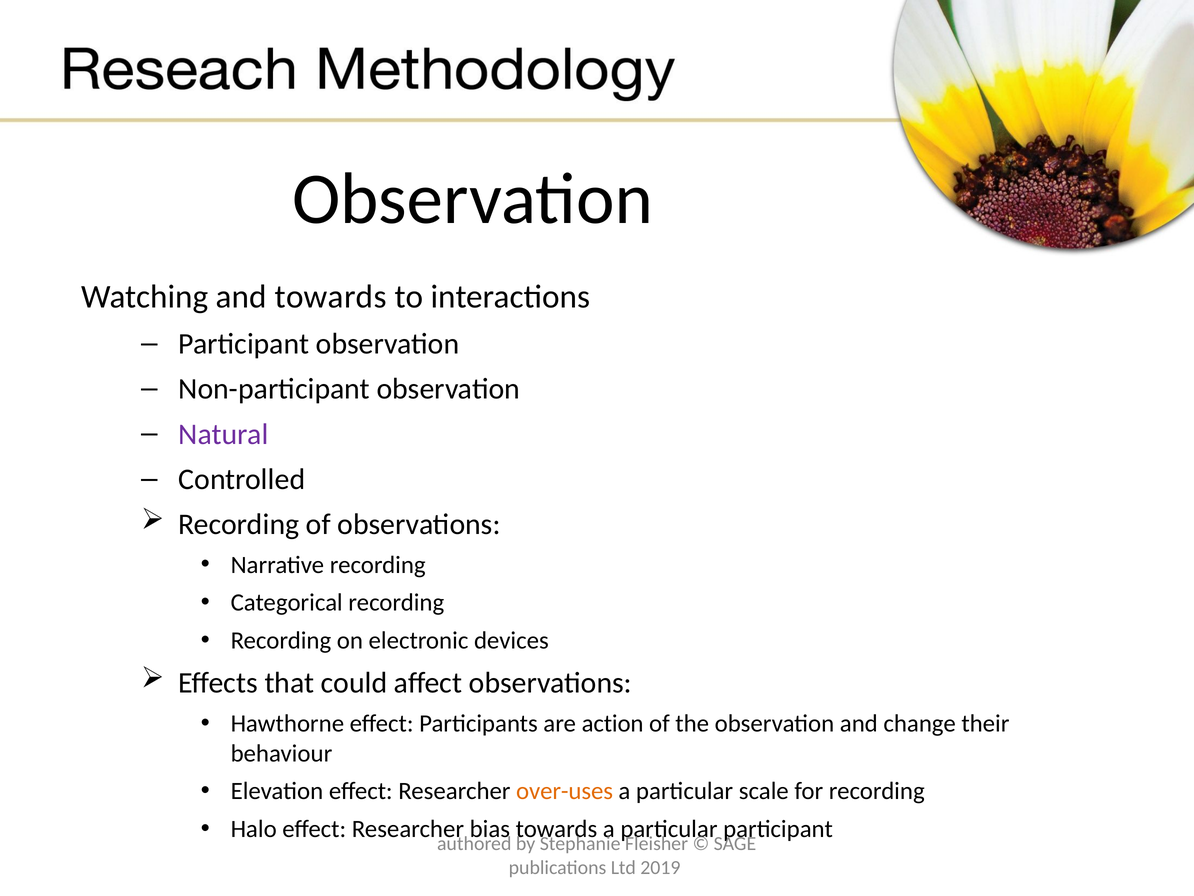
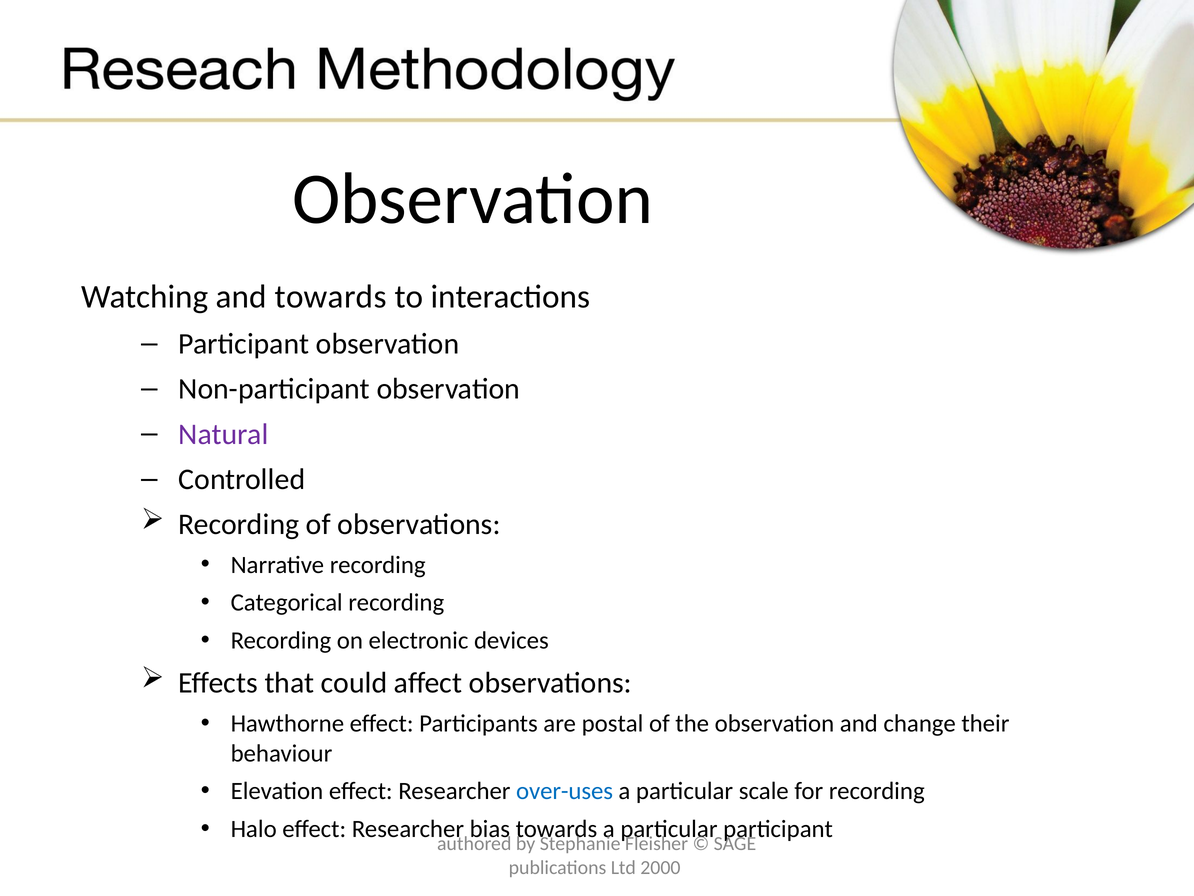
action: action -> postal
over-uses colour: orange -> blue
2019: 2019 -> 2000
